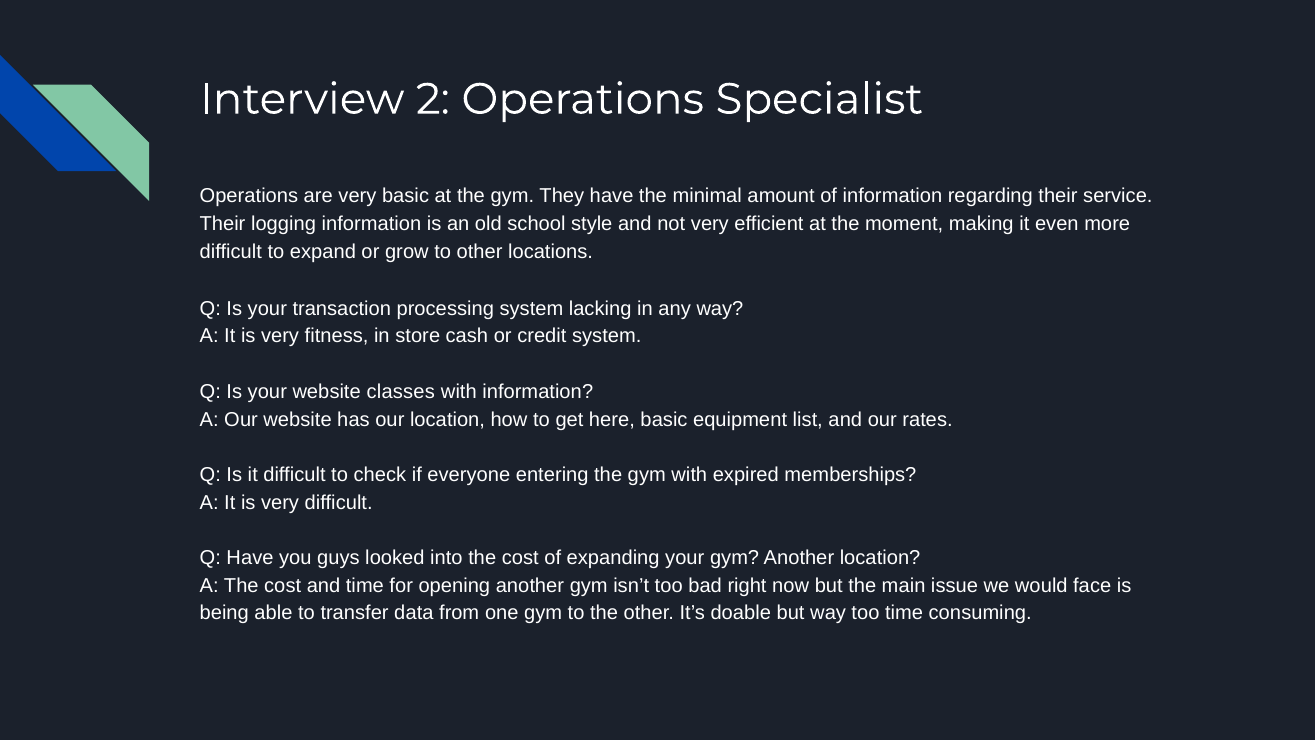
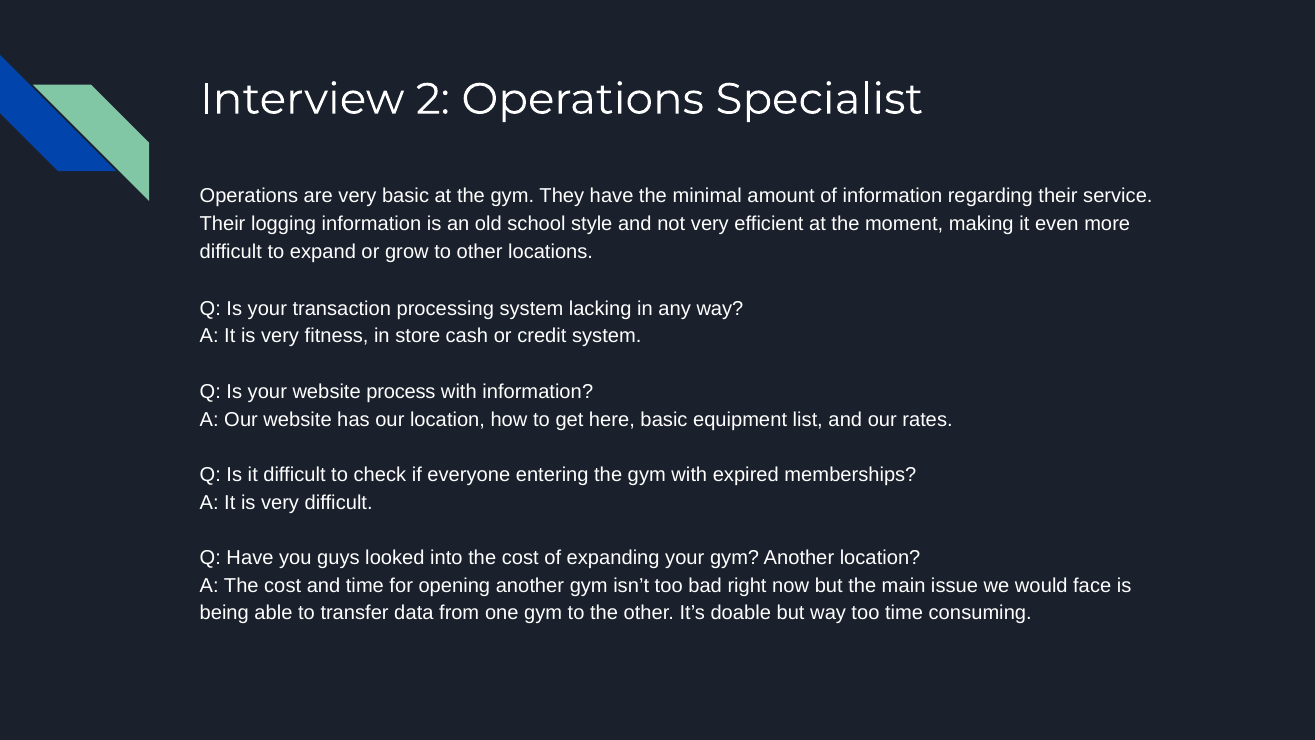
classes: classes -> process
